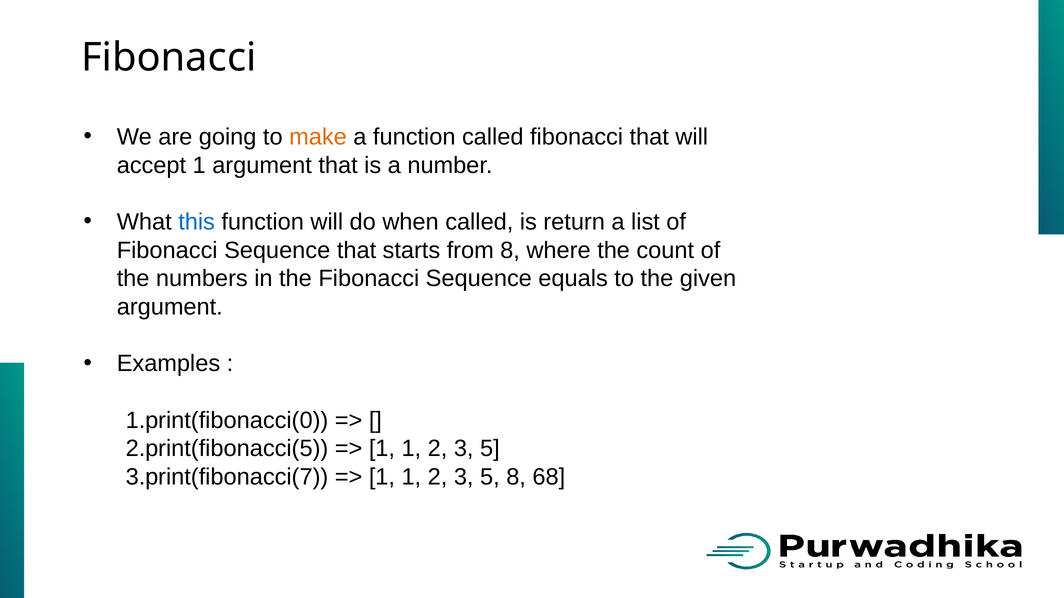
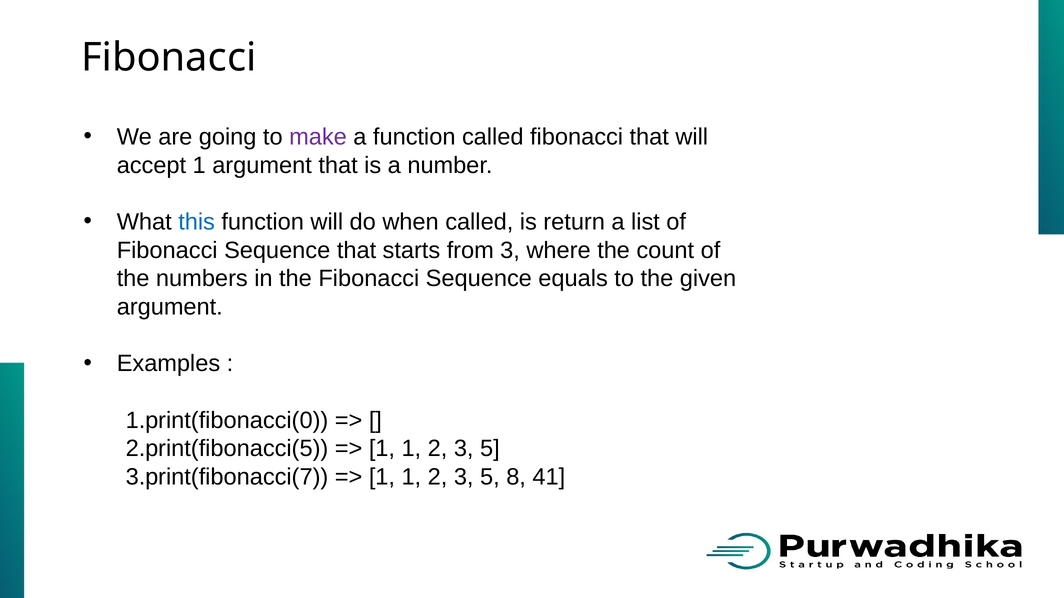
make colour: orange -> purple
from 8: 8 -> 3
68: 68 -> 41
